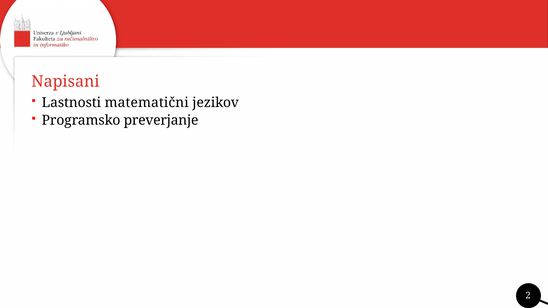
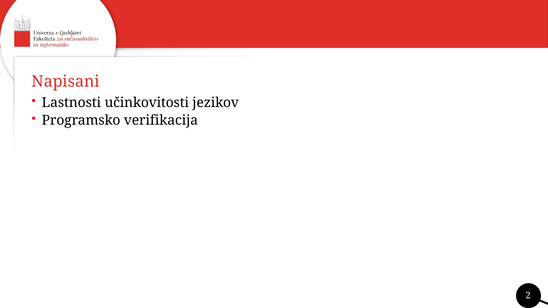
matematični: matematični -> učinkovitosti
preverjanje: preverjanje -> verifikacija
